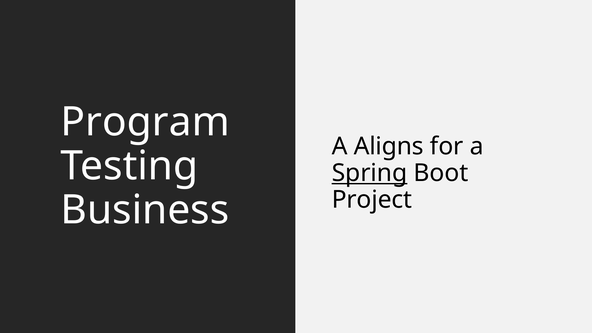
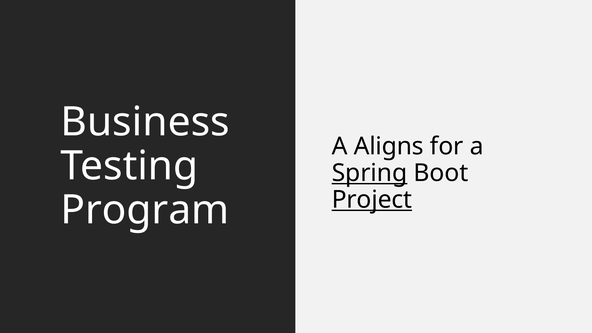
Program: Program -> Business
Project underline: none -> present
Business: Business -> Program
